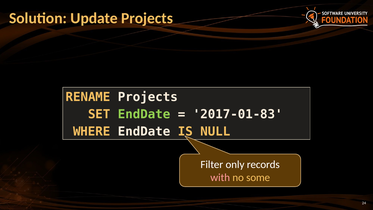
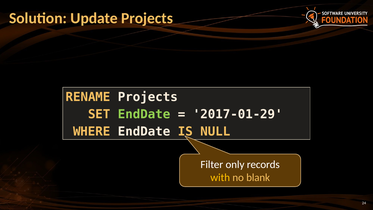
2017-01-83: 2017-01-83 -> 2017-01-29
with colour: pink -> yellow
some: some -> blank
